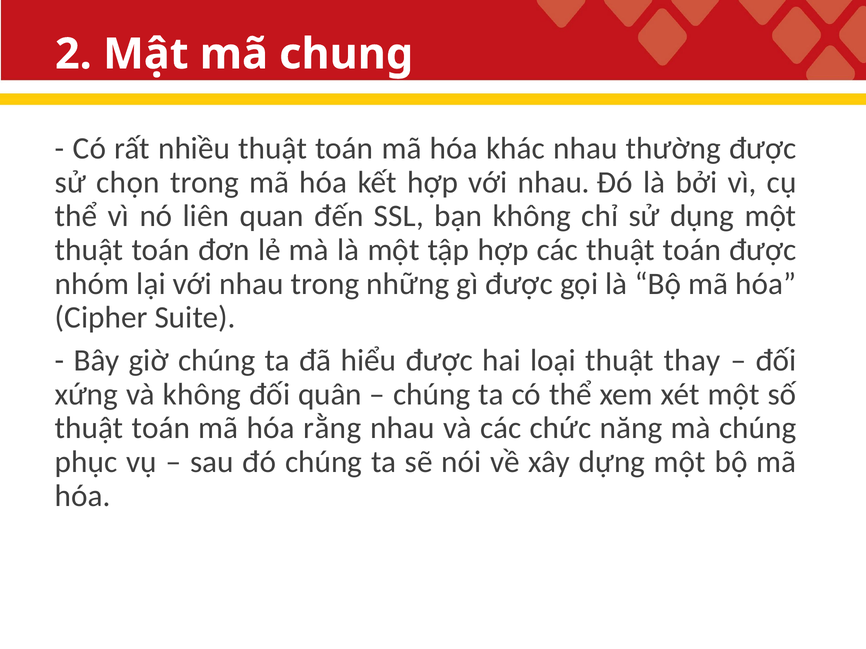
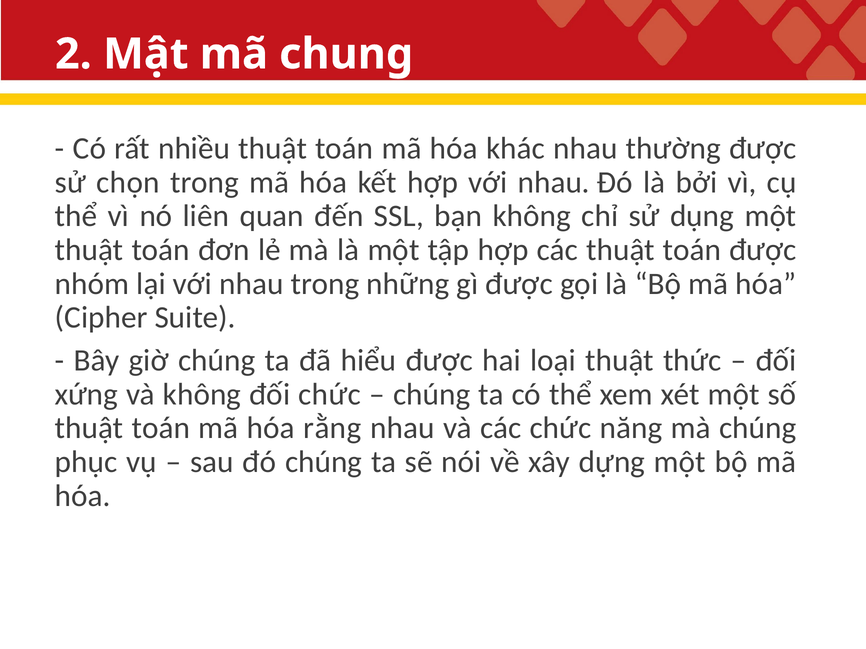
thay: thay -> thức
đối quân: quân -> chức
